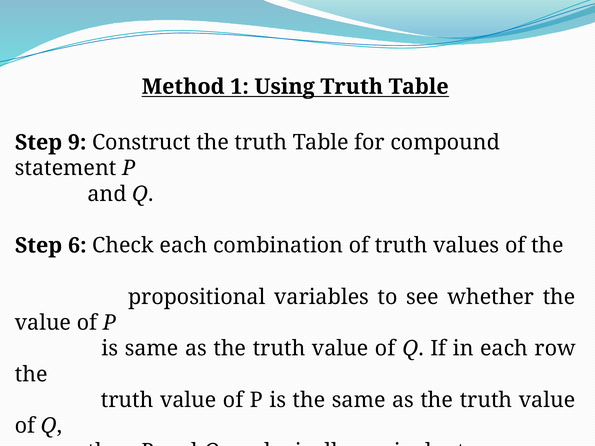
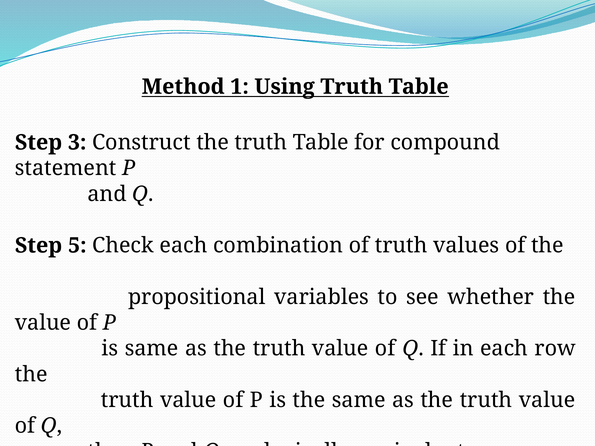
9: 9 -> 3
6: 6 -> 5
